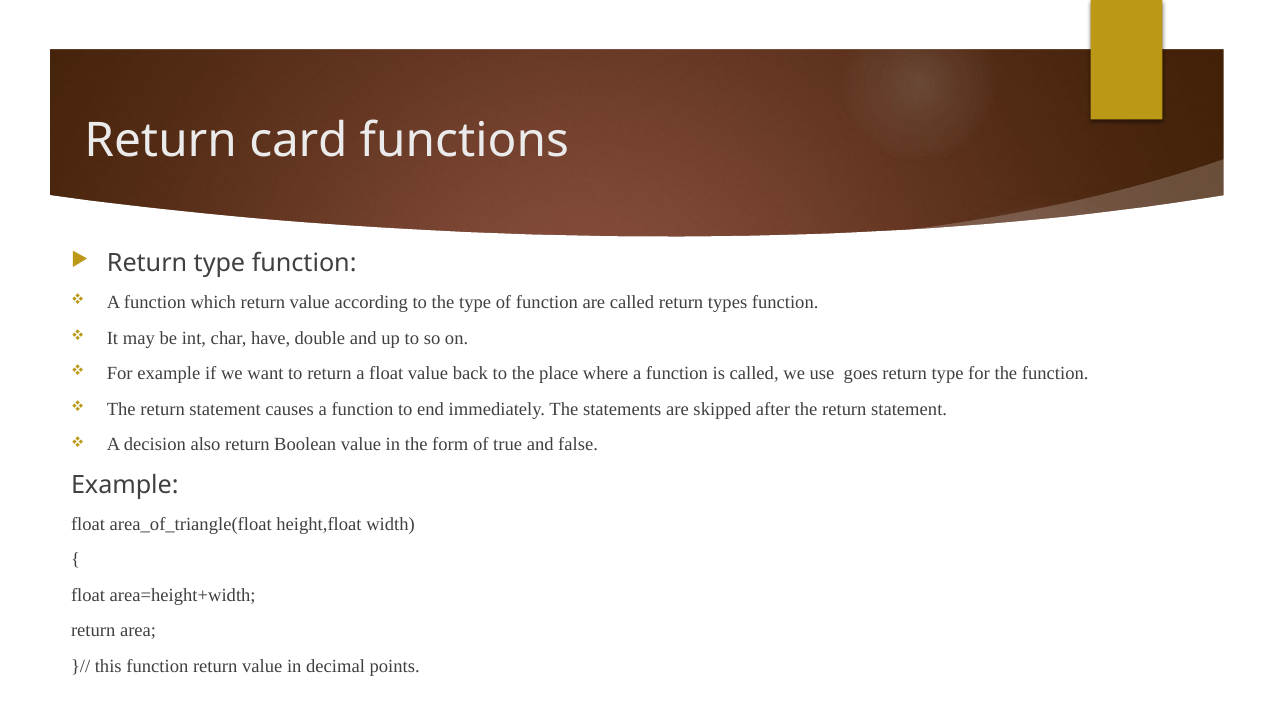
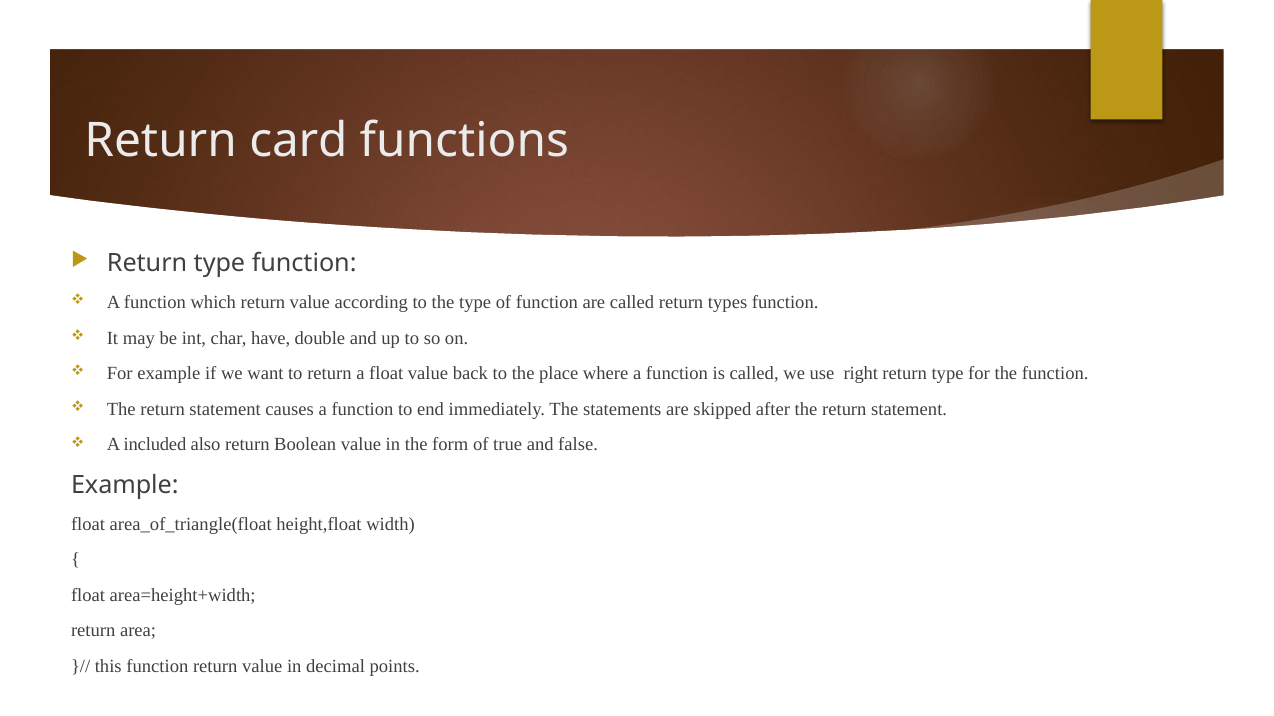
goes: goes -> right
decision: decision -> included
